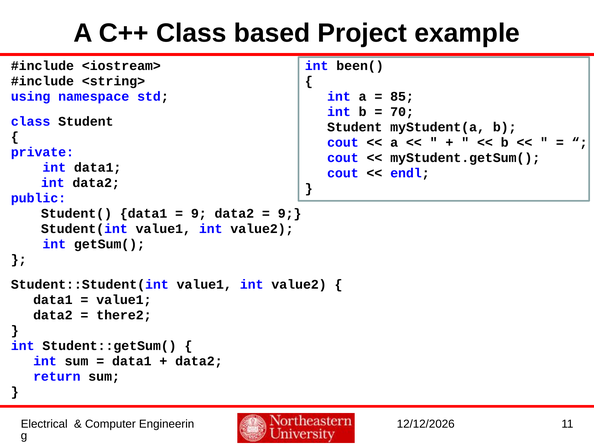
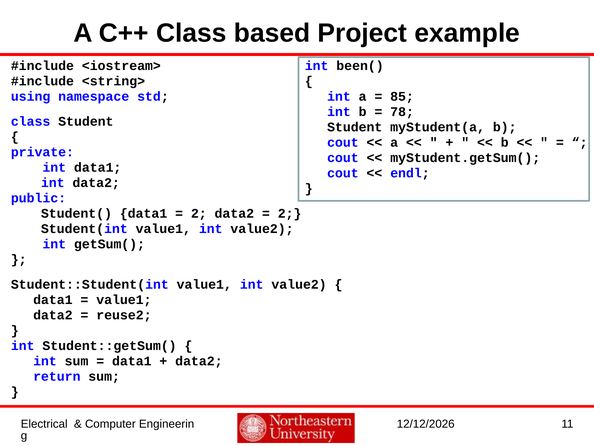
70: 70 -> 78
9 at (199, 213): 9 -> 2
9 at (290, 213): 9 -> 2
there2: there2 -> reuse2
